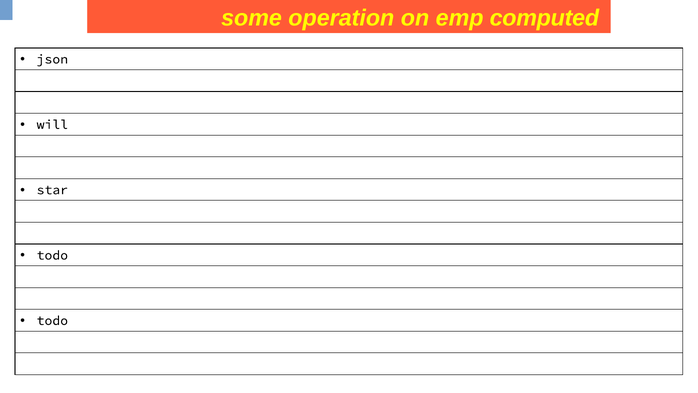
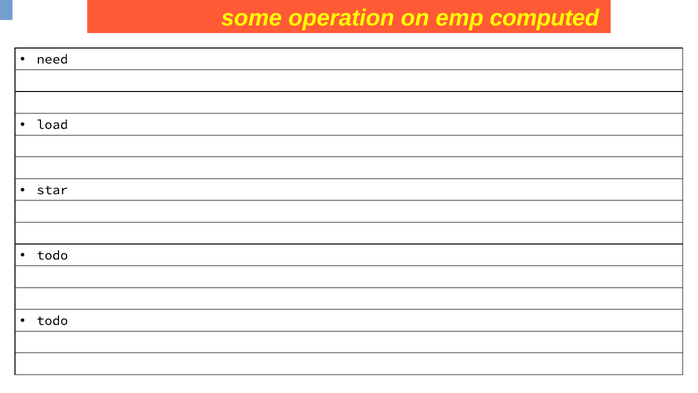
json: json -> need
will: will -> load
